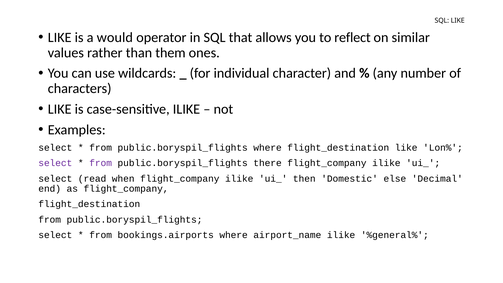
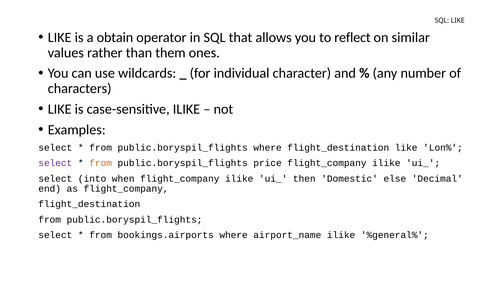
would: would -> obtain
from at (101, 163) colour: purple -> orange
there: there -> price
read: read -> into
